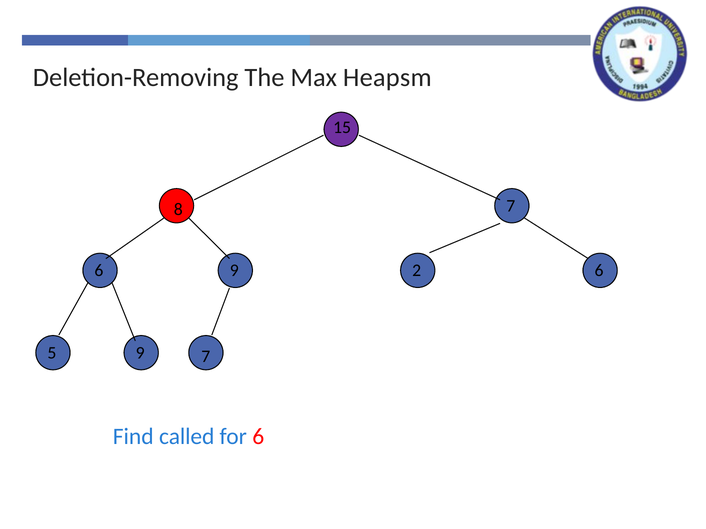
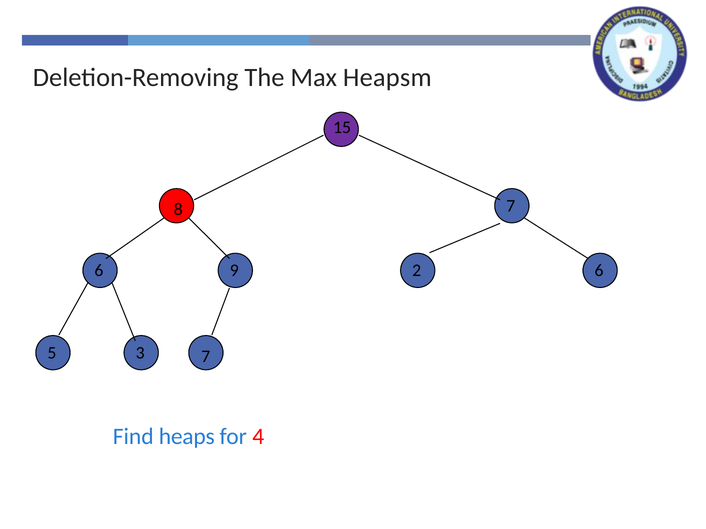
5 9: 9 -> 3
called: called -> heaps
for 6: 6 -> 4
